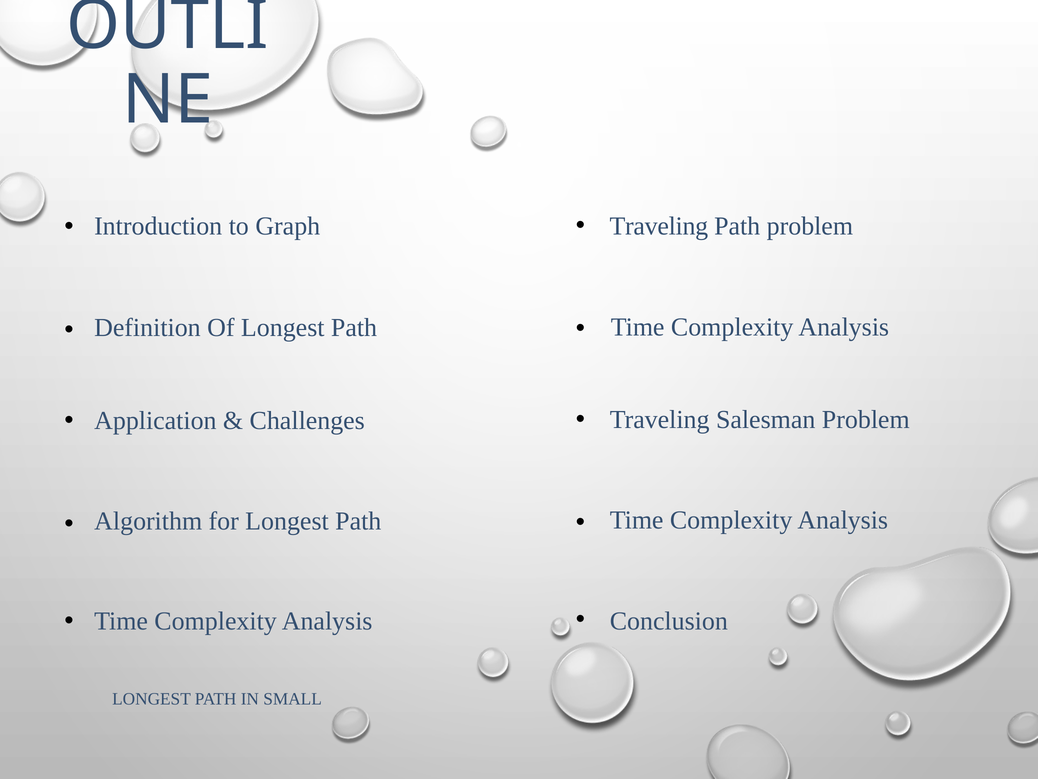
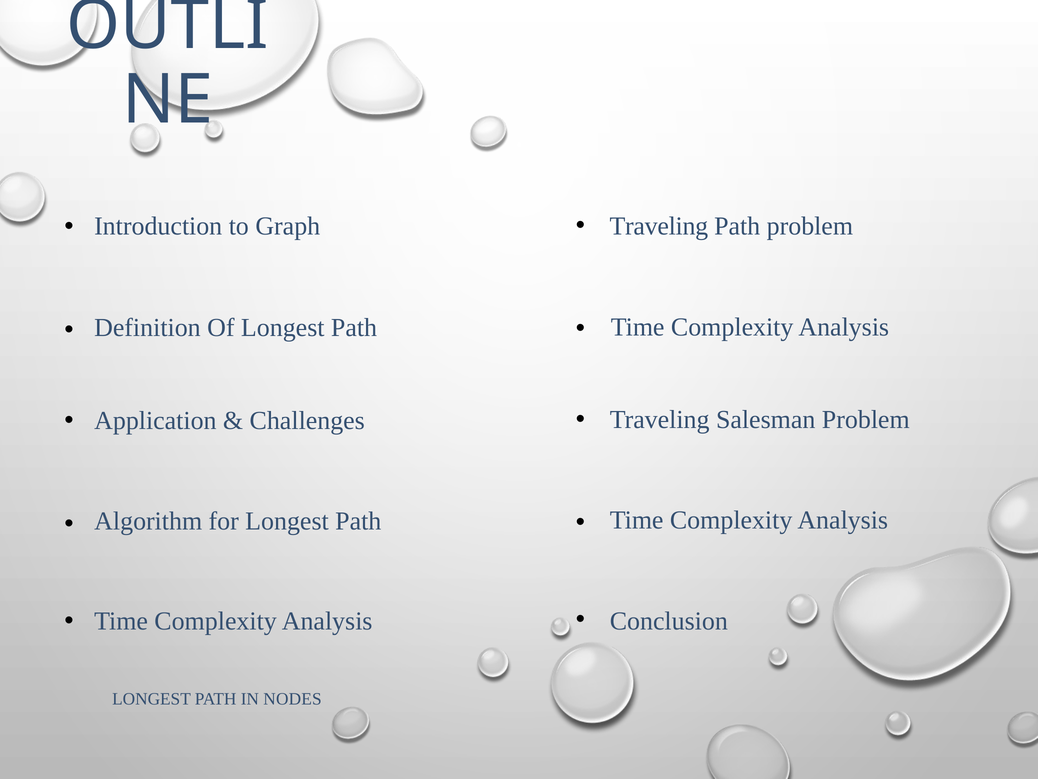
SMALL: SMALL -> NODES
